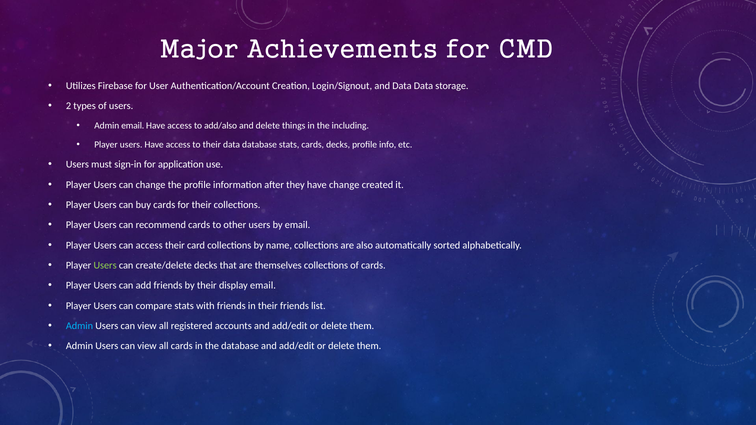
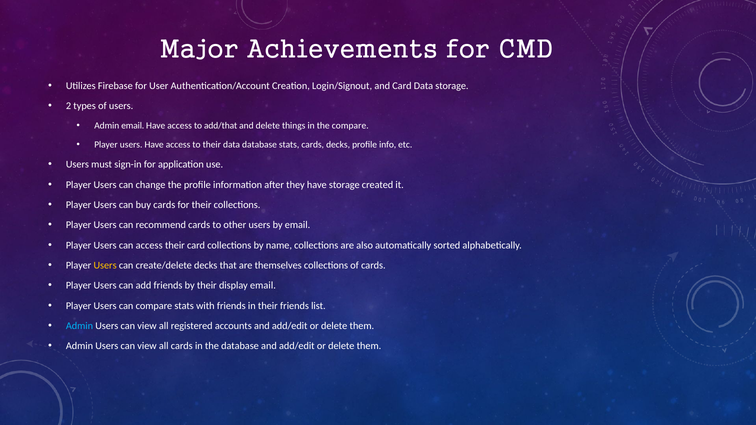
and Data: Data -> Card
add/also: add/also -> add/that
the including: including -> compare
have change: change -> storage
Users at (105, 266) colour: light green -> yellow
